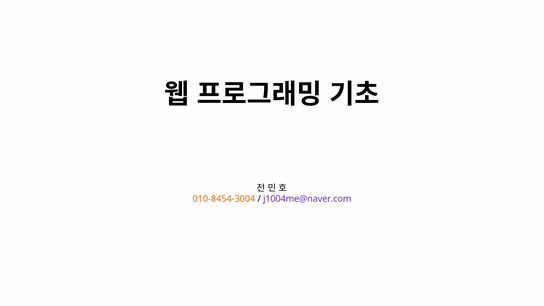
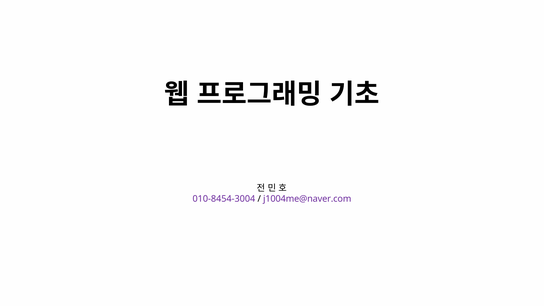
010-8454-3004 colour: orange -> purple
